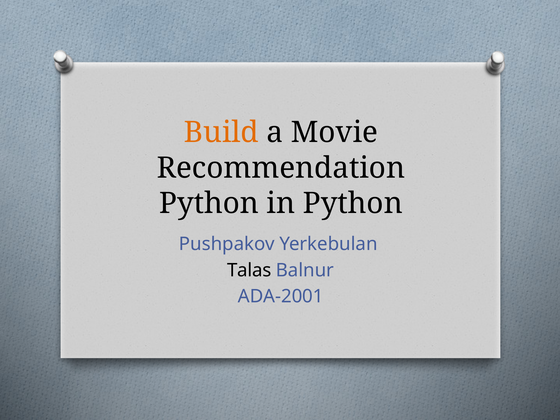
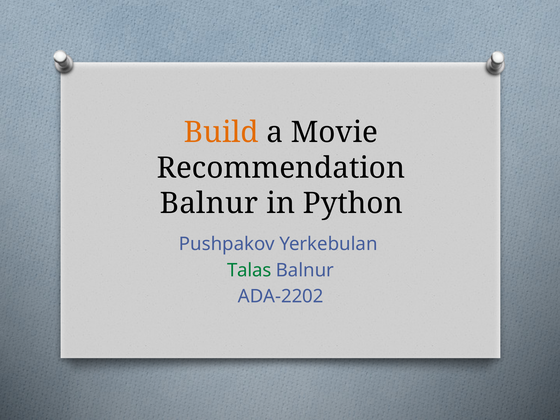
Python at (209, 203): Python -> Balnur
Talas colour: black -> green
ADA-2001: ADA-2001 -> ADA-2202
